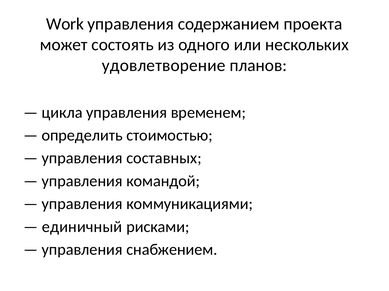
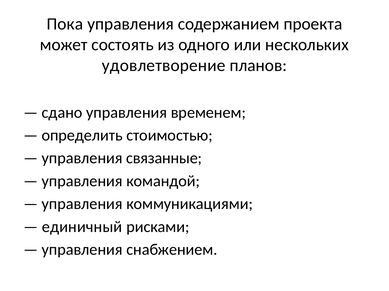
Work: Work -> Пока
цикла: цикла -> сдано
составных: составных -> связанные
